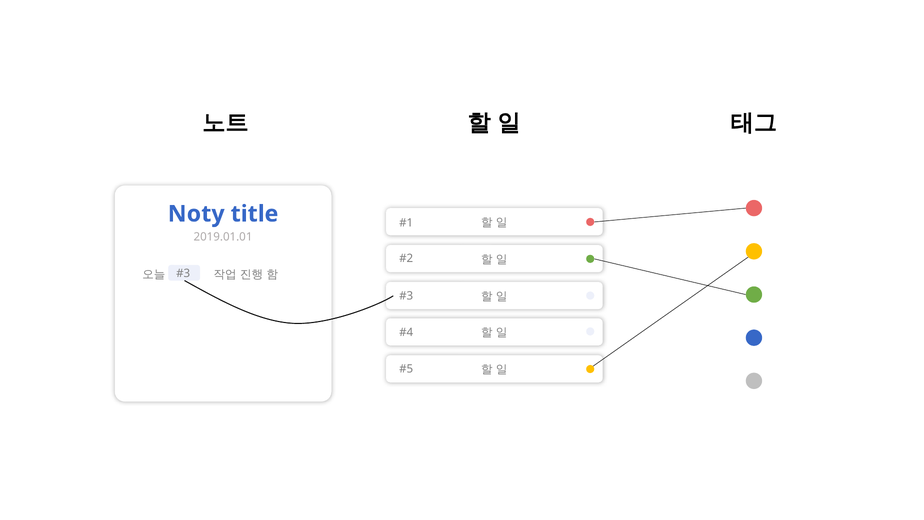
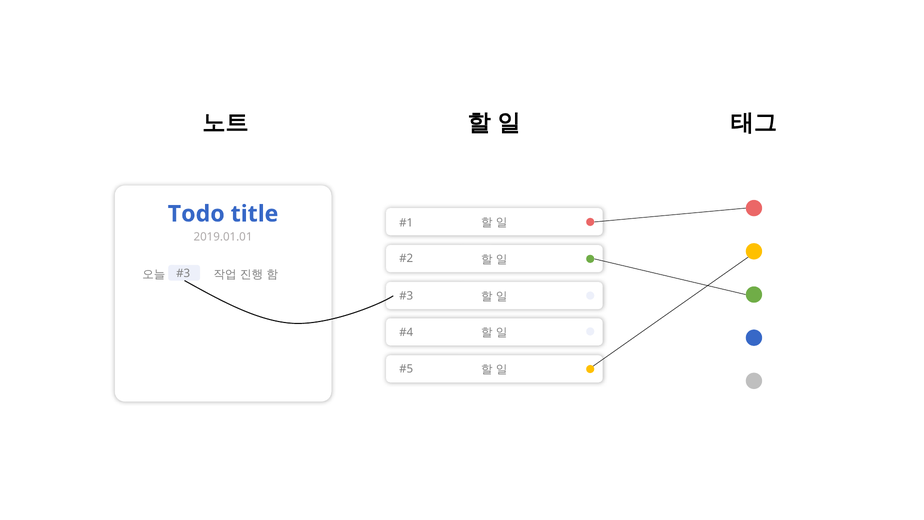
Noty: Noty -> Todo
